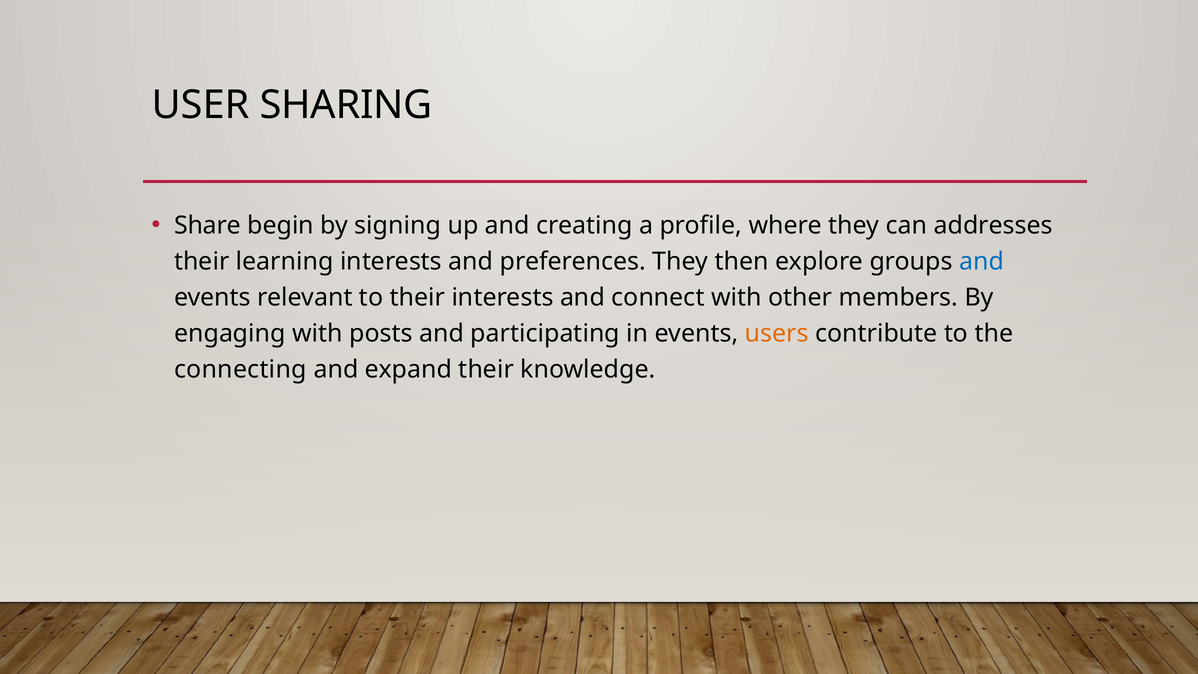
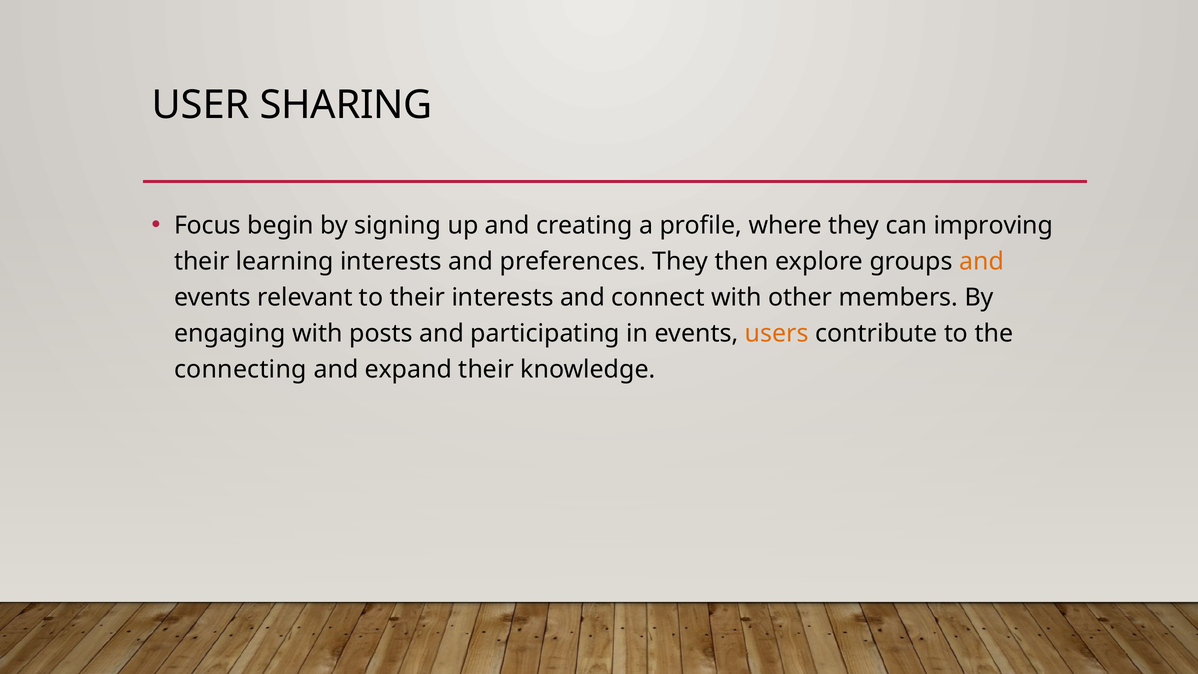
Share: Share -> Focus
addresses: addresses -> improving
and at (982, 261) colour: blue -> orange
